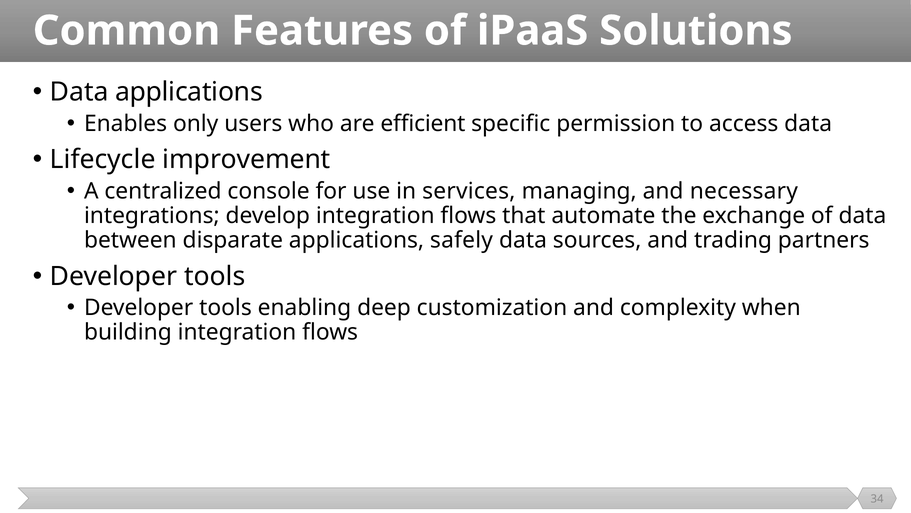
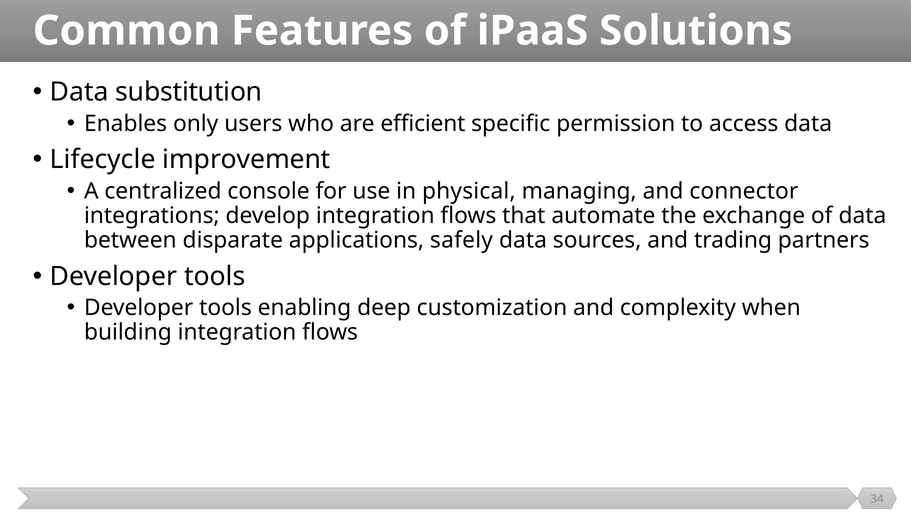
Data applications: applications -> substitution
services: services -> physical
necessary: necessary -> connector
